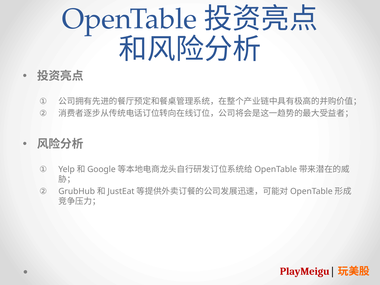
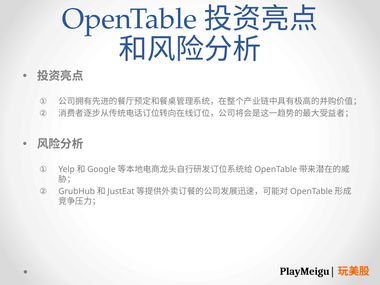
PlayMeigu colour: red -> black
